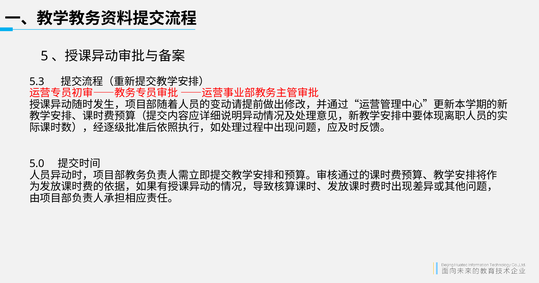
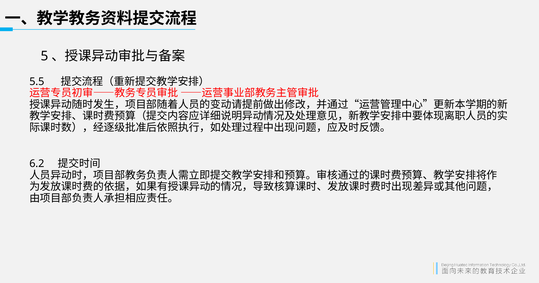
5.3: 5.3 -> 5.5
5.0: 5.0 -> 6.2
